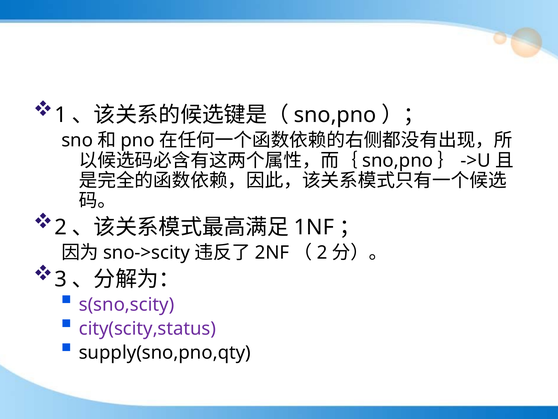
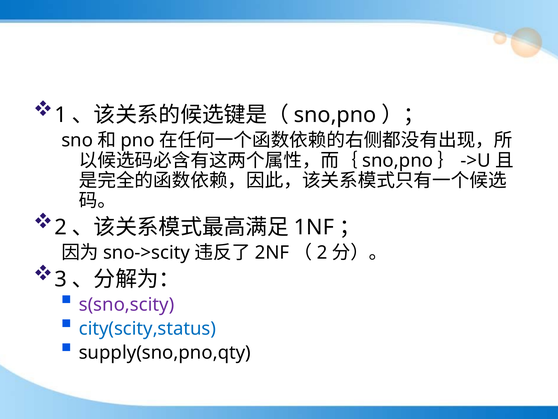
city(scity,status colour: purple -> blue
